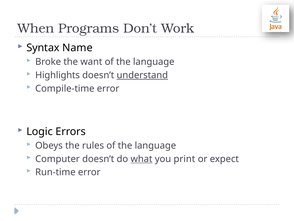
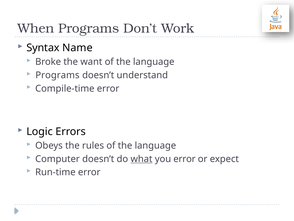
Highlights at (58, 75): Highlights -> Programs
understand underline: present -> none
you print: print -> error
